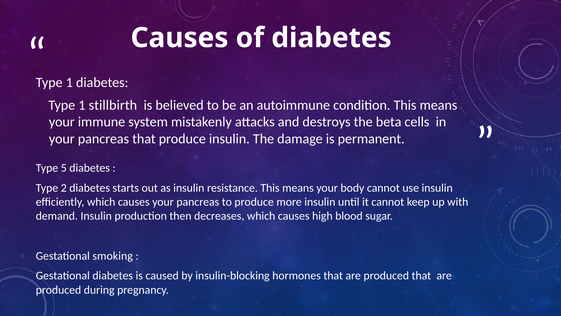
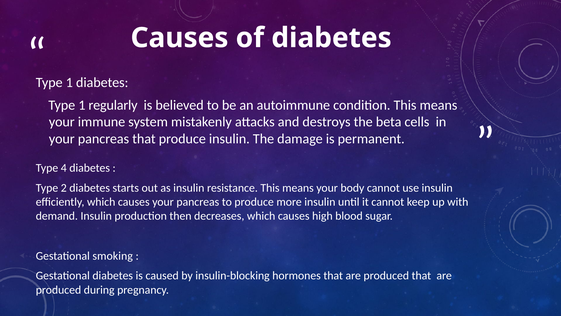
stillbirth: stillbirth -> regularly
5: 5 -> 4
